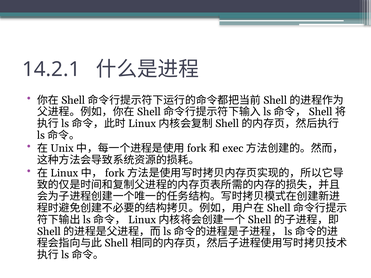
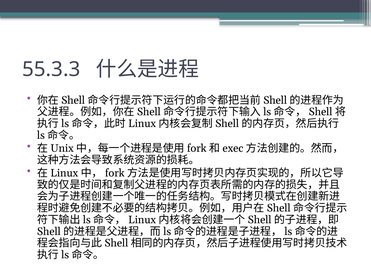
14.2.1: 14.2.1 -> 55.3.3
